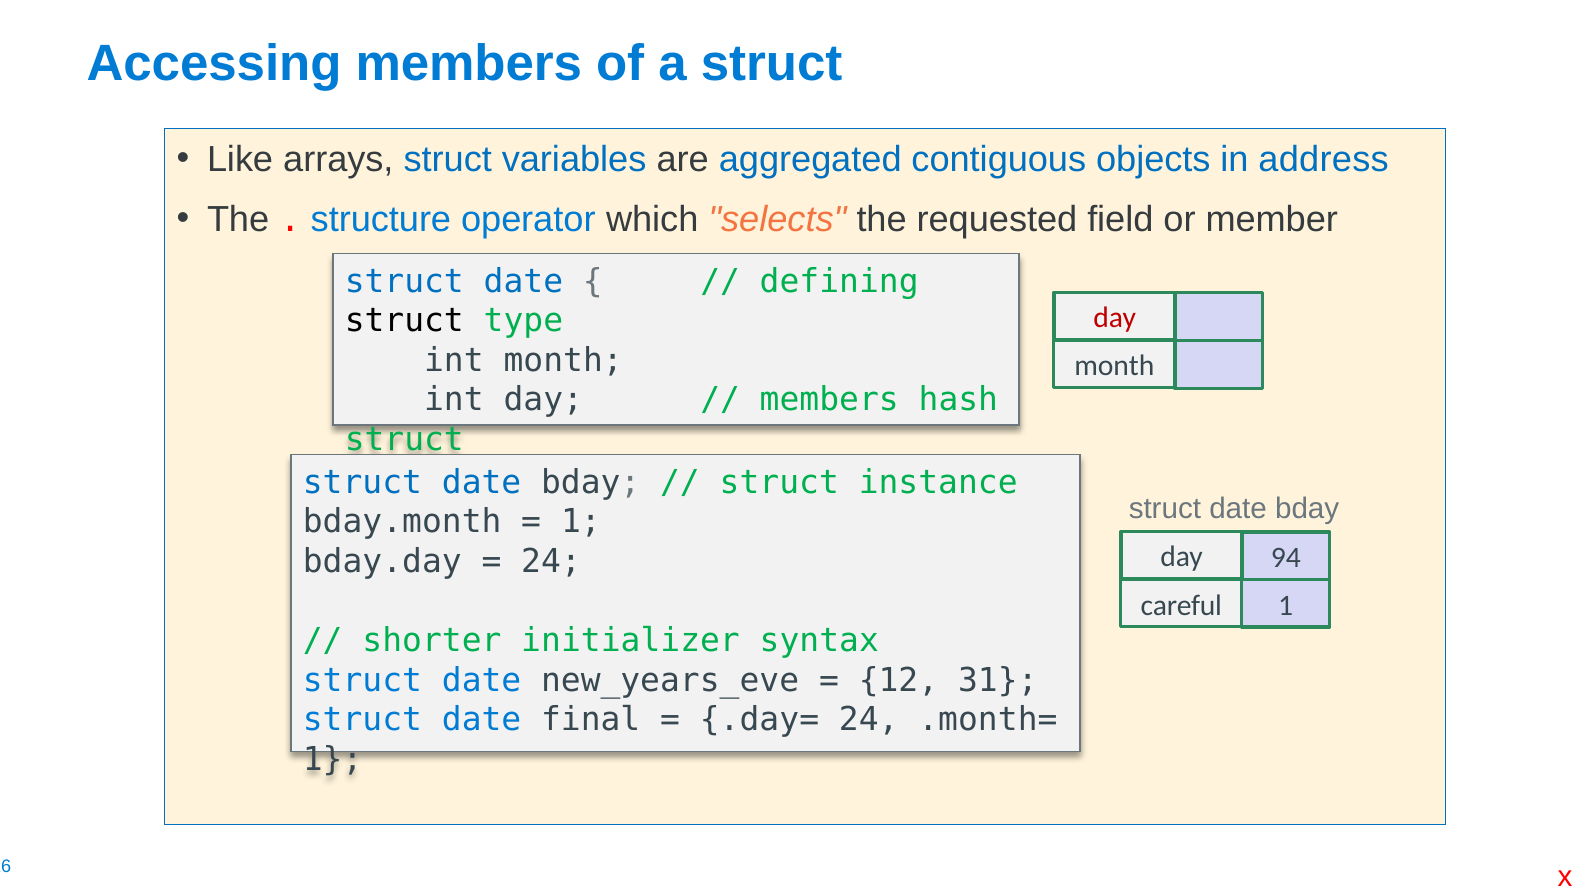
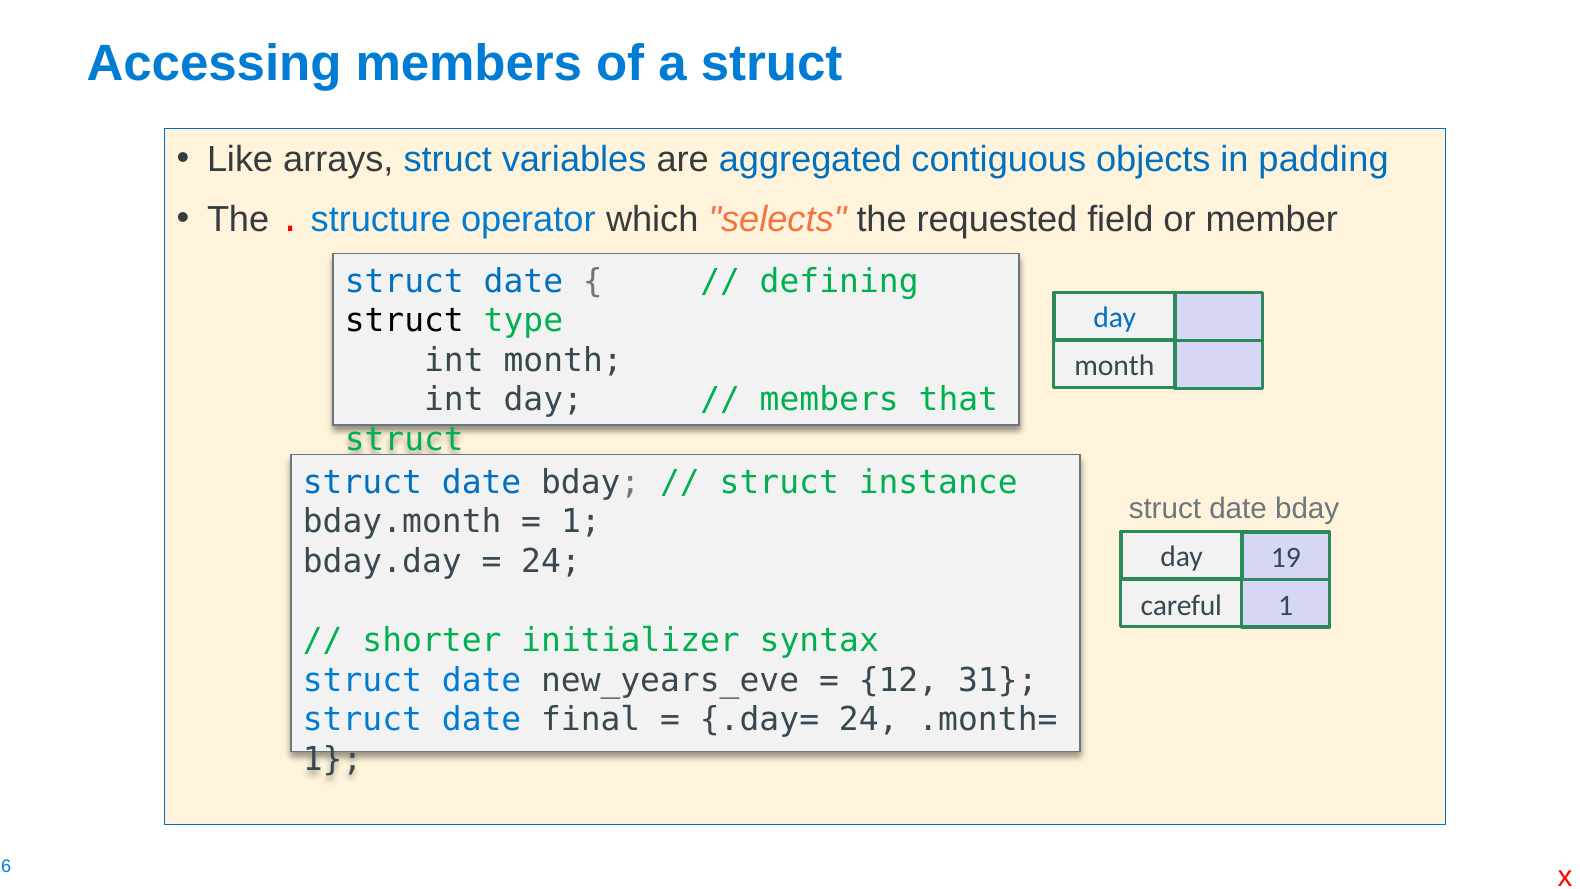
address: address -> padding
day at (1115, 318) colour: red -> blue
hash: hash -> that
94: 94 -> 19
